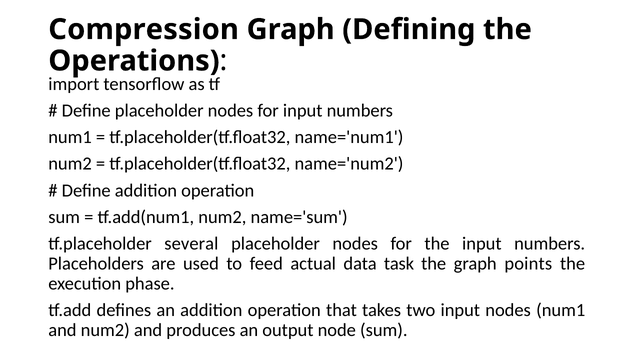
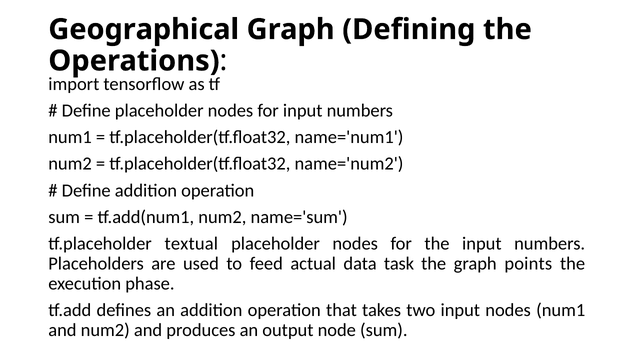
Compression: Compression -> Geographical
several: several -> textual
